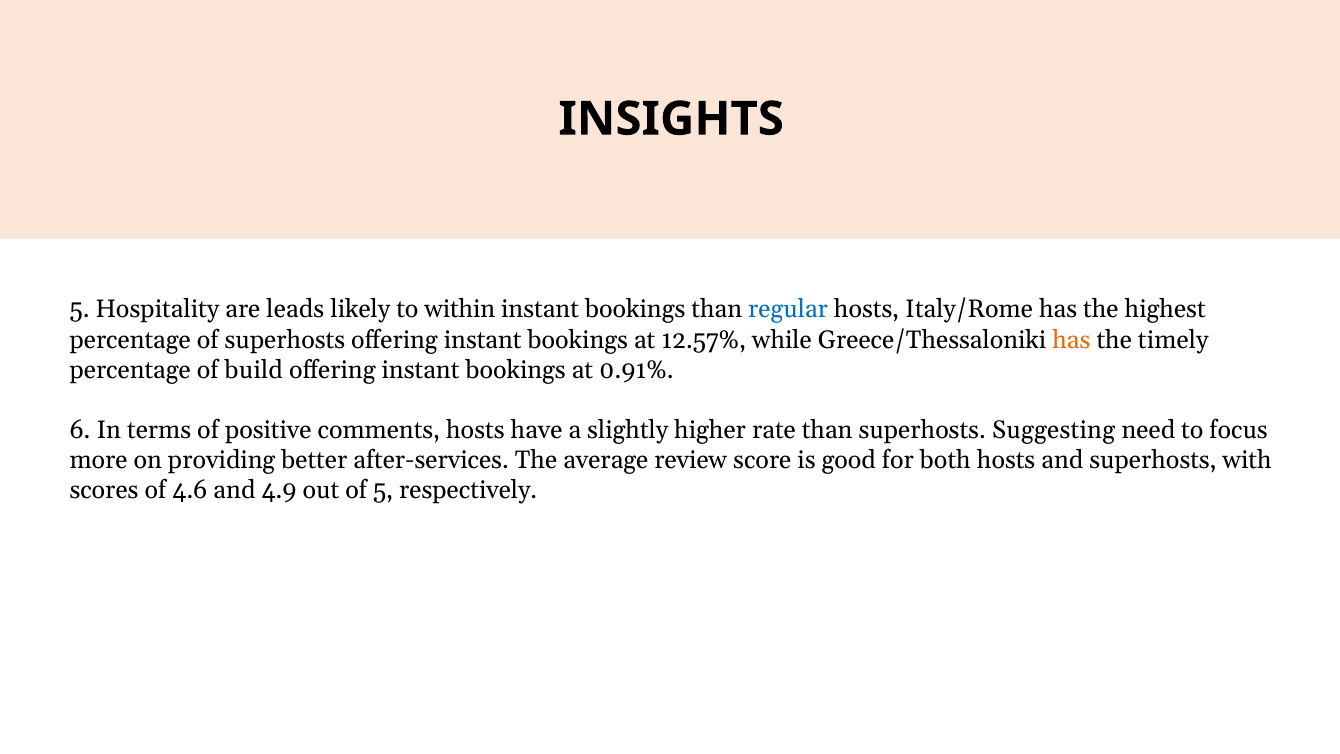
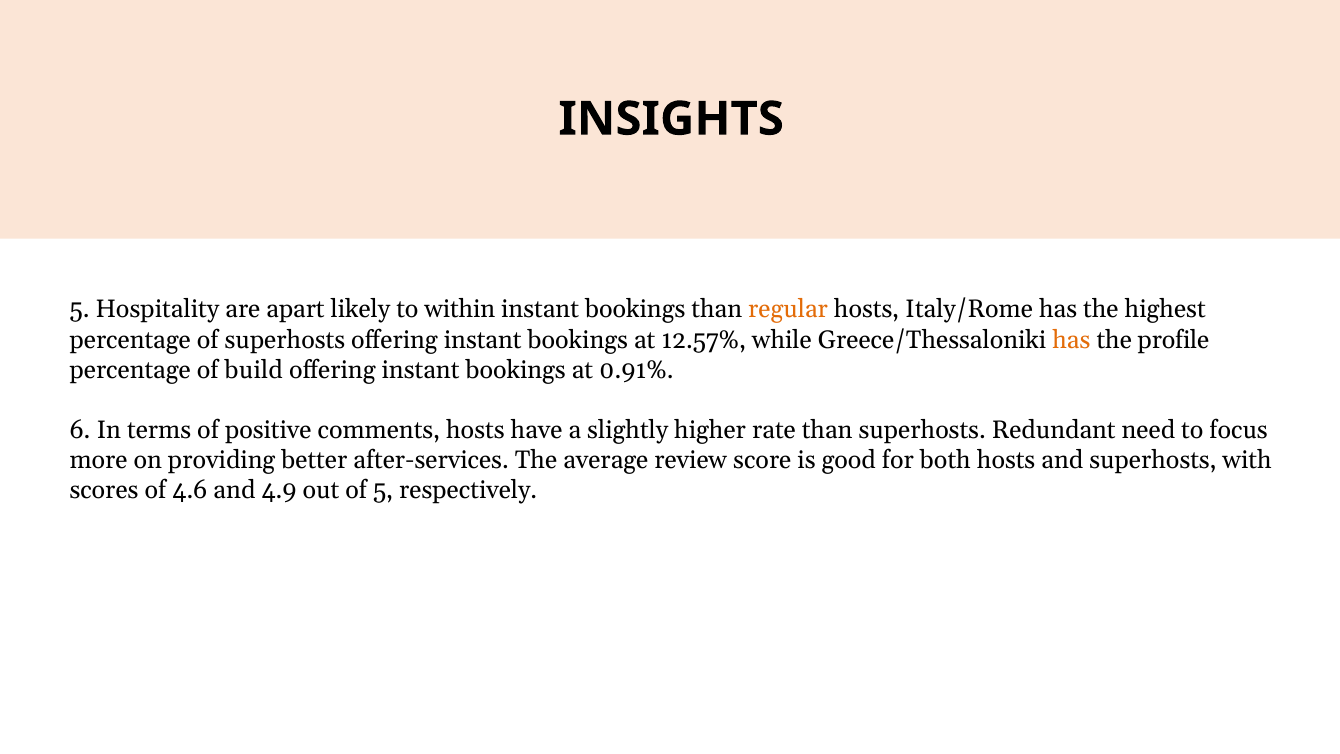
leads: leads -> apart
regular colour: blue -> orange
timely: timely -> profile
Suggesting: Suggesting -> Redundant
